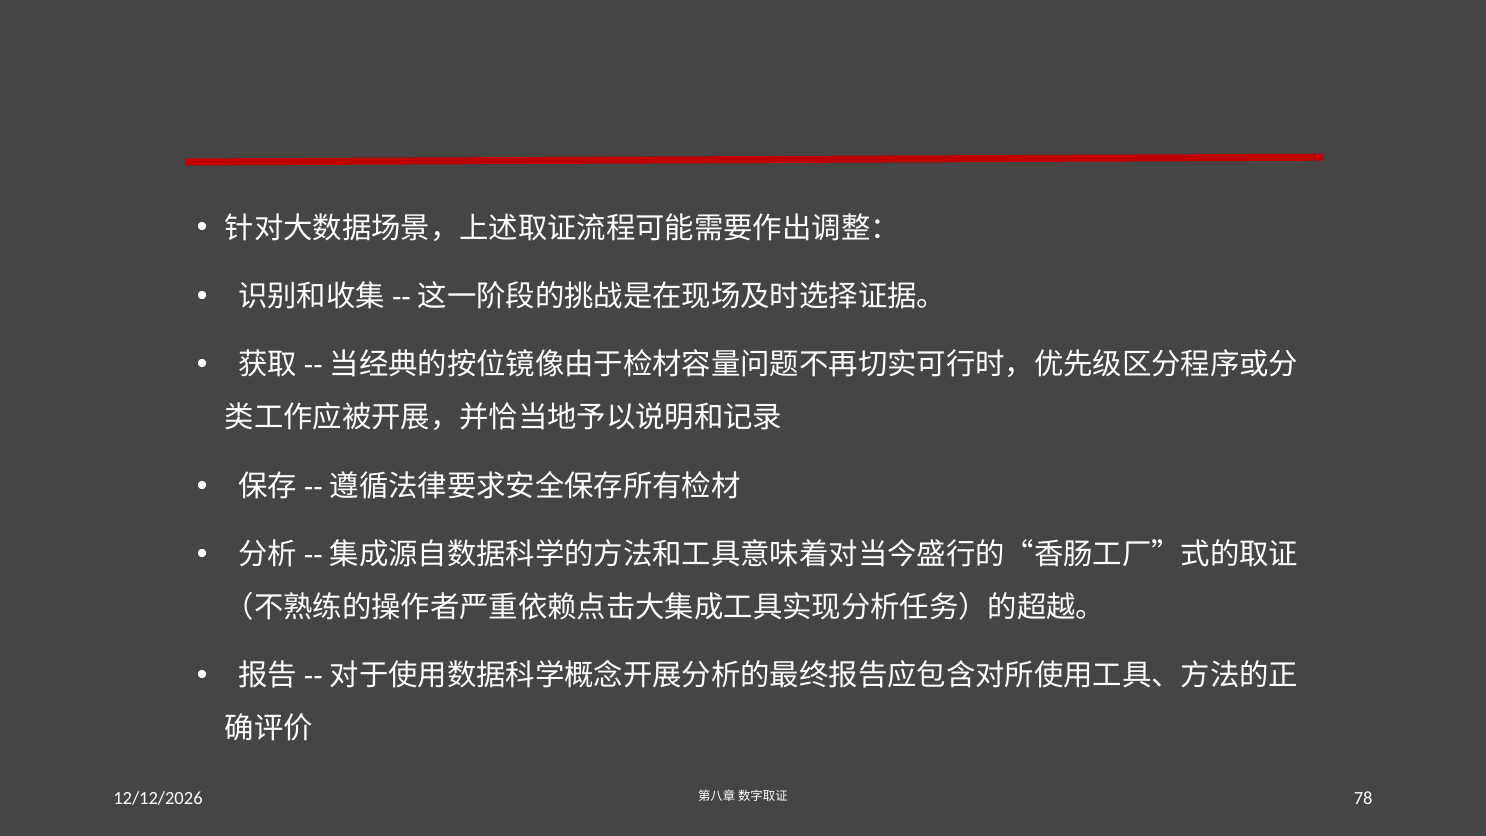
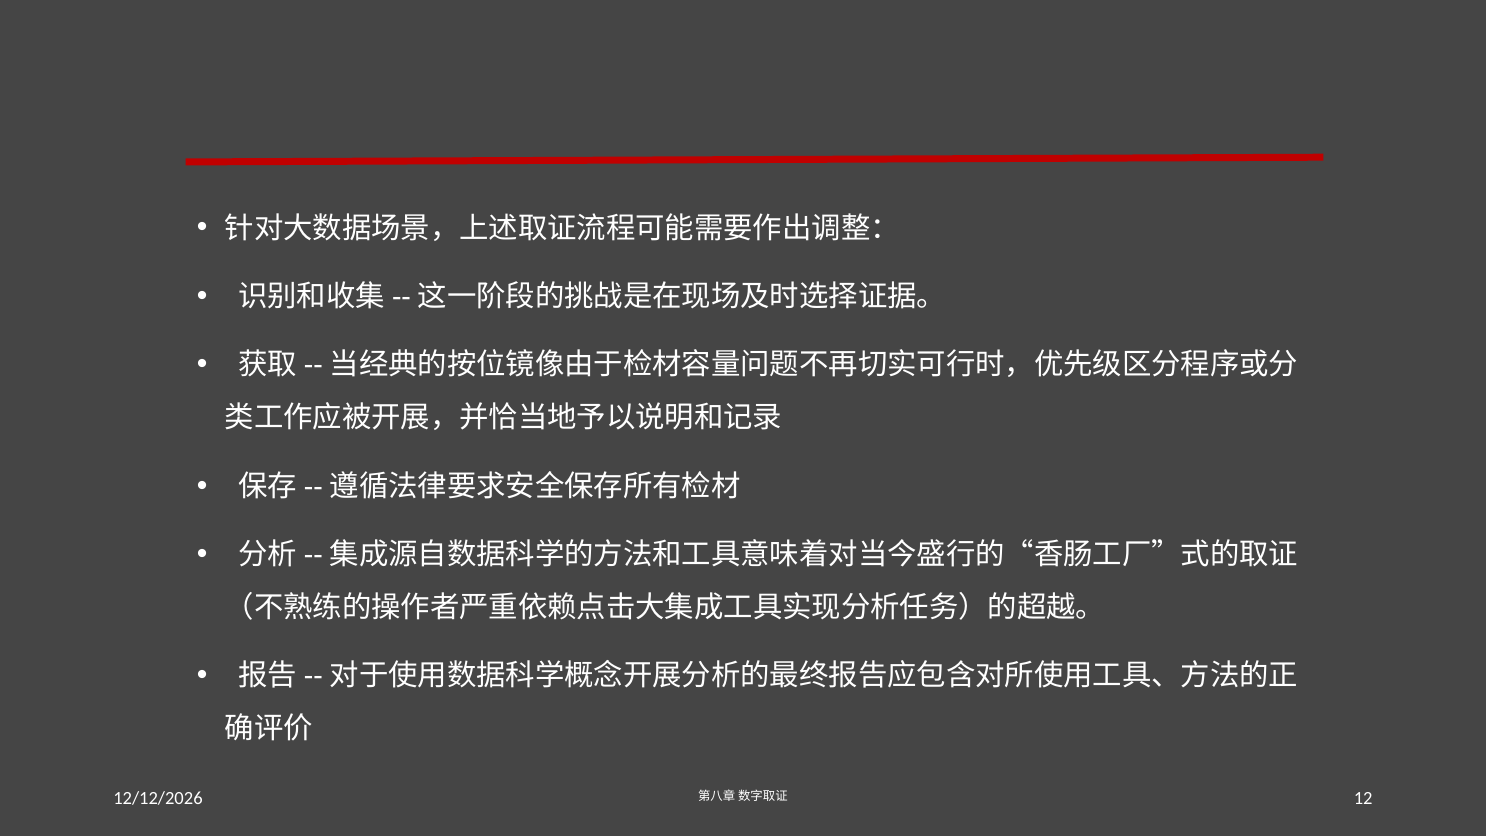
78: 78 -> 12
